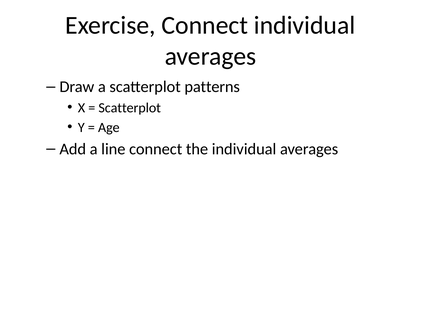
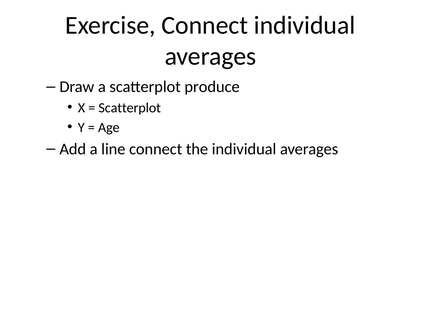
patterns: patterns -> produce
